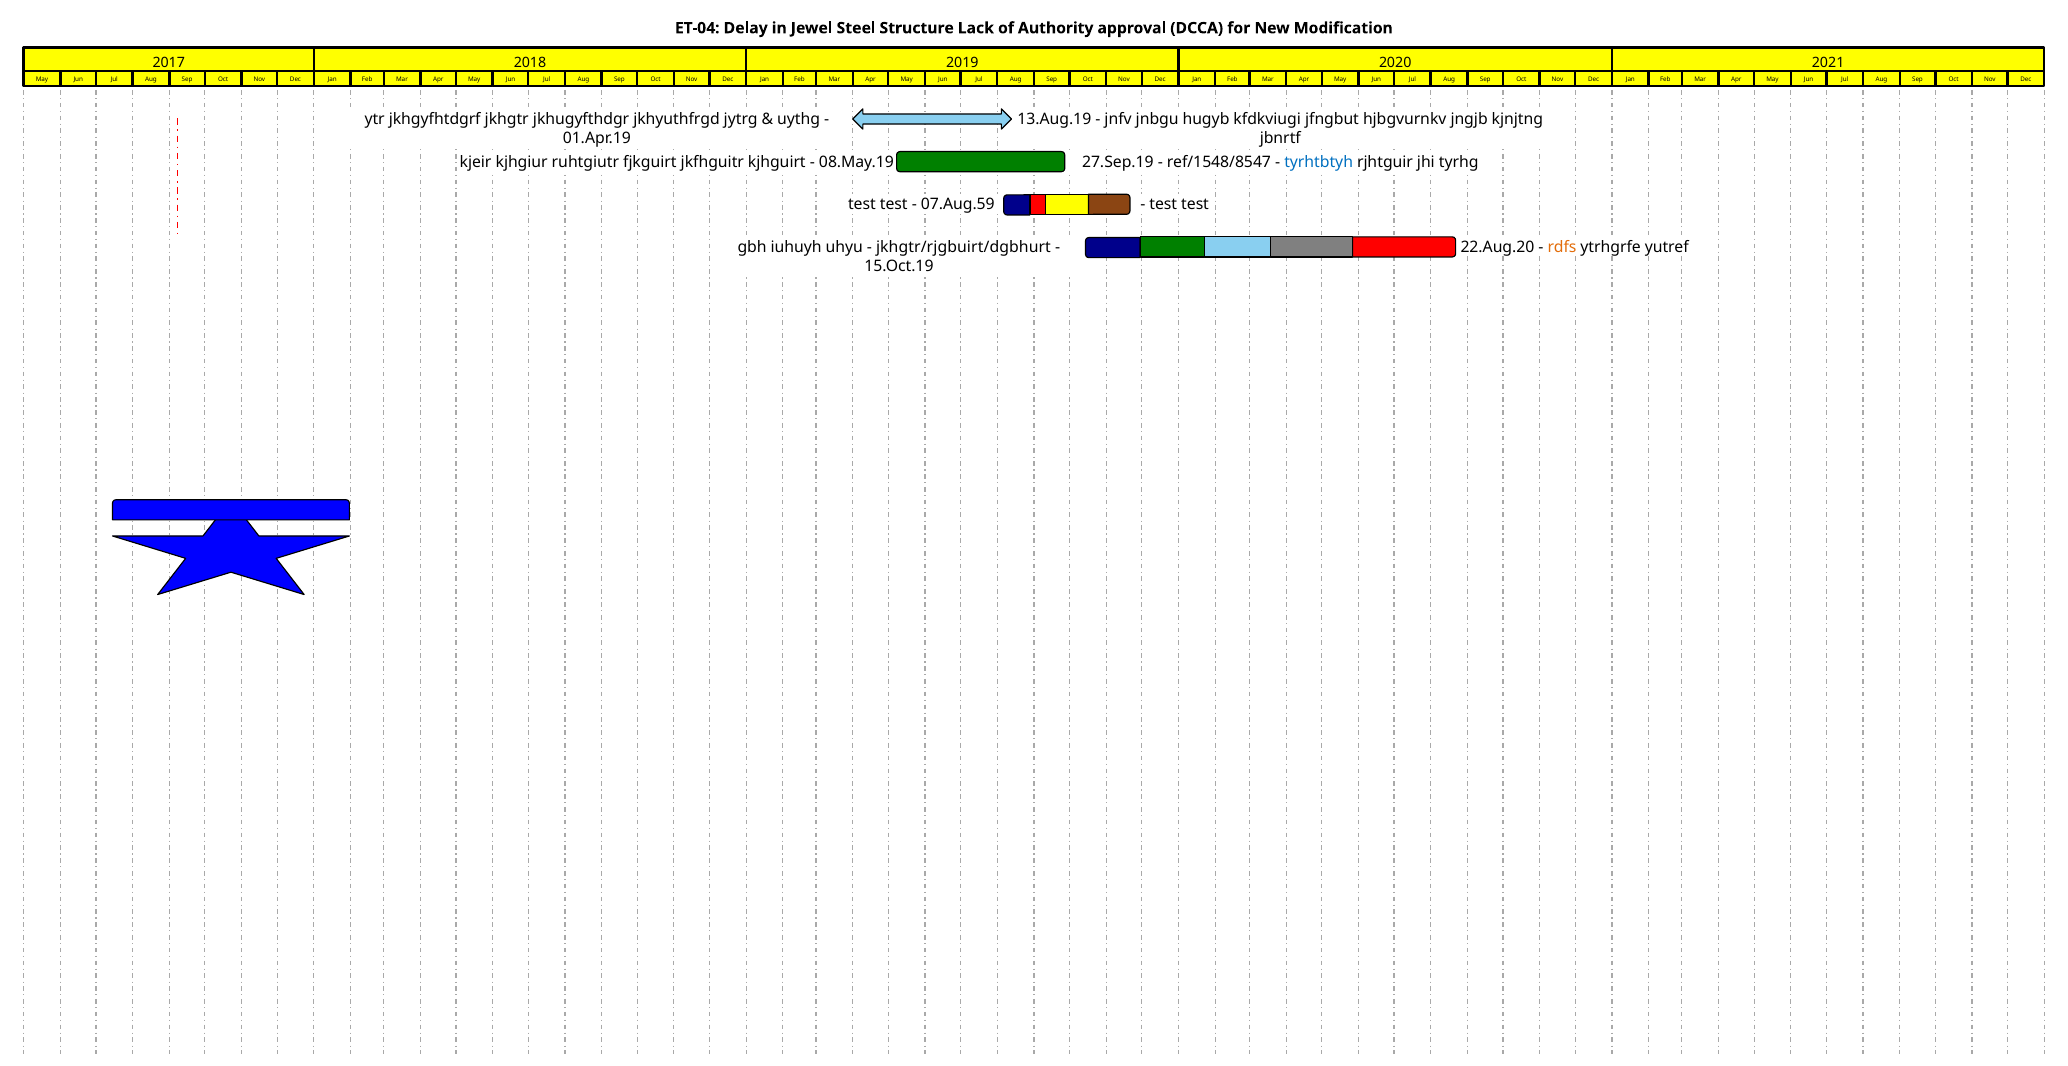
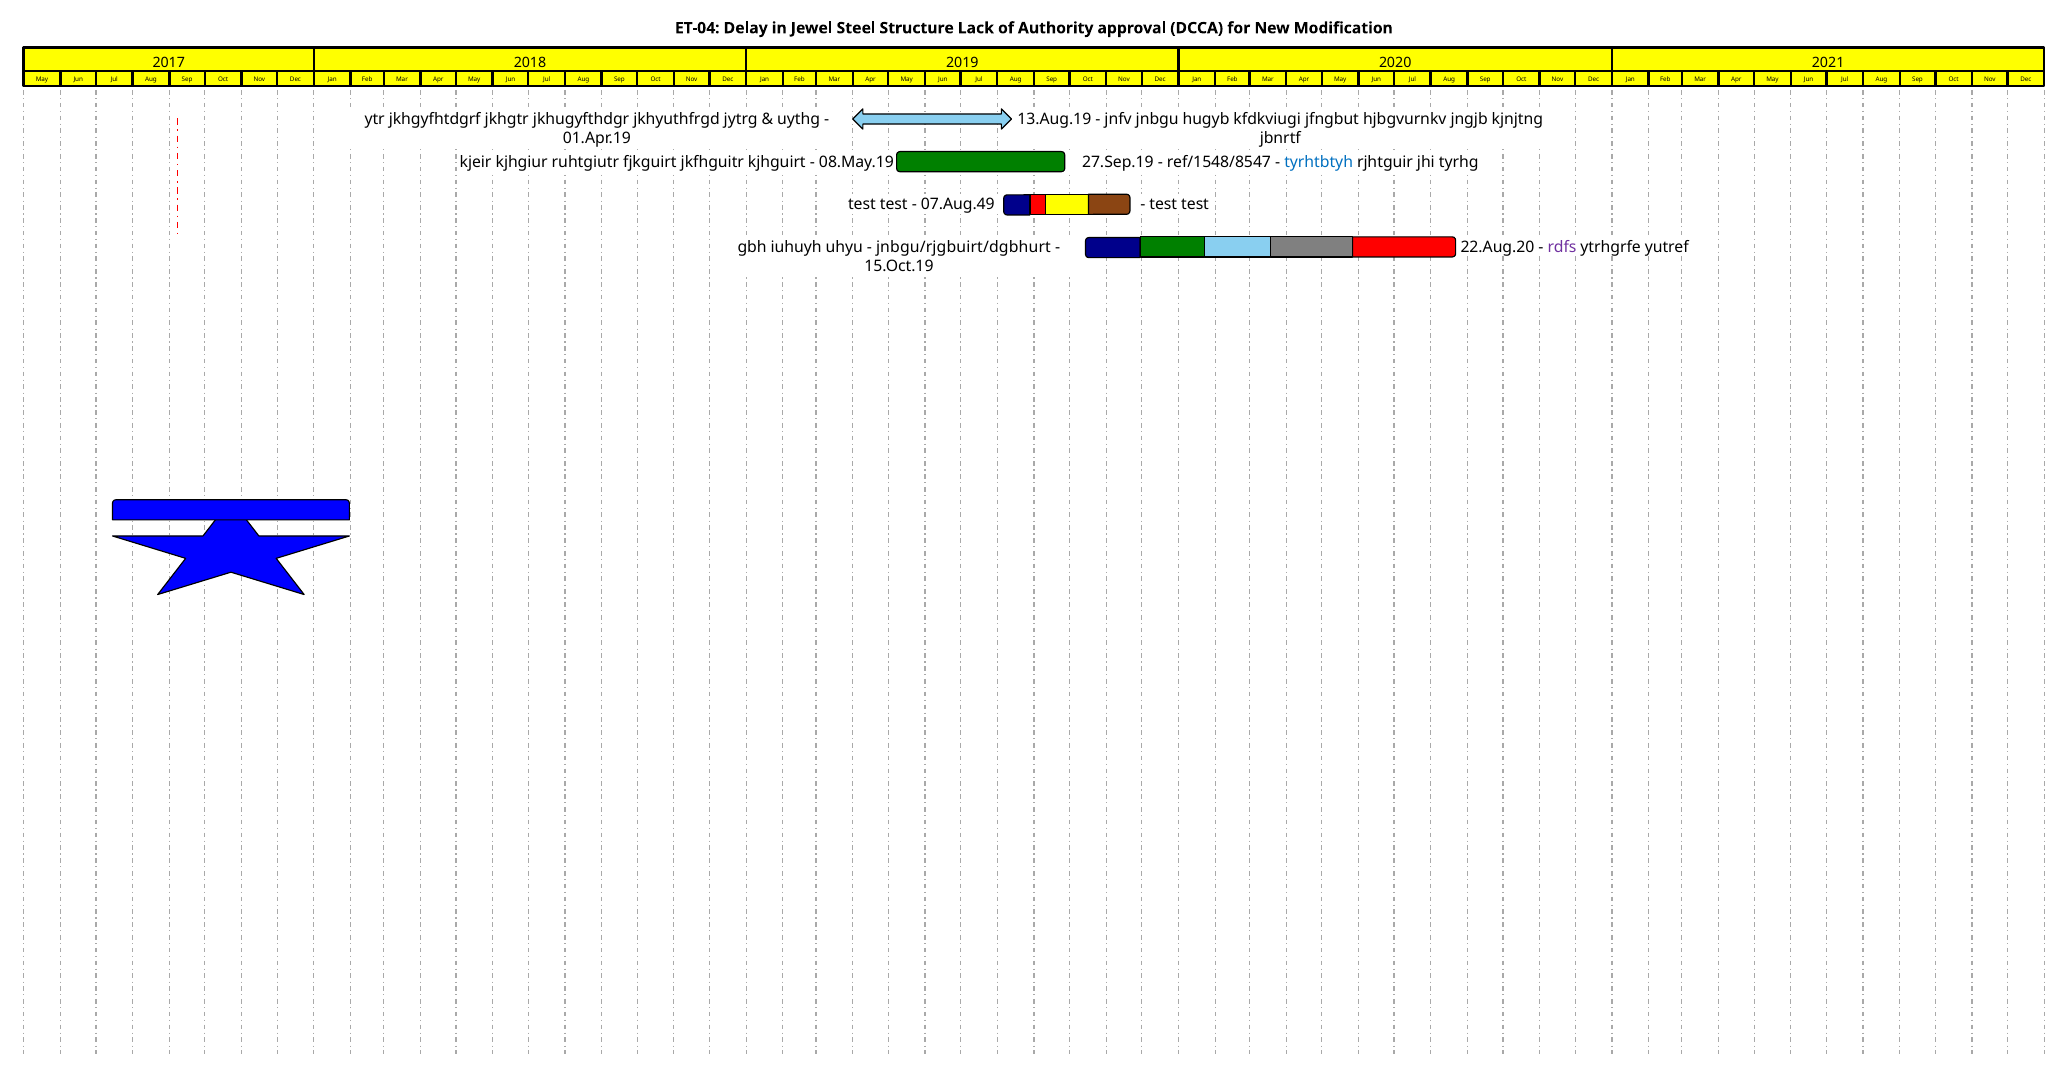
07.Aug.59: 07.Aug.59 -> 07.Aug.49
jkhgtr/rjgbuirt/dgbhurt: jkhgtr/rjgbuirt/dgbhurt -> jnbgu/rjgbuirt/dgbhurt
rdfs colour: orange -> purple
